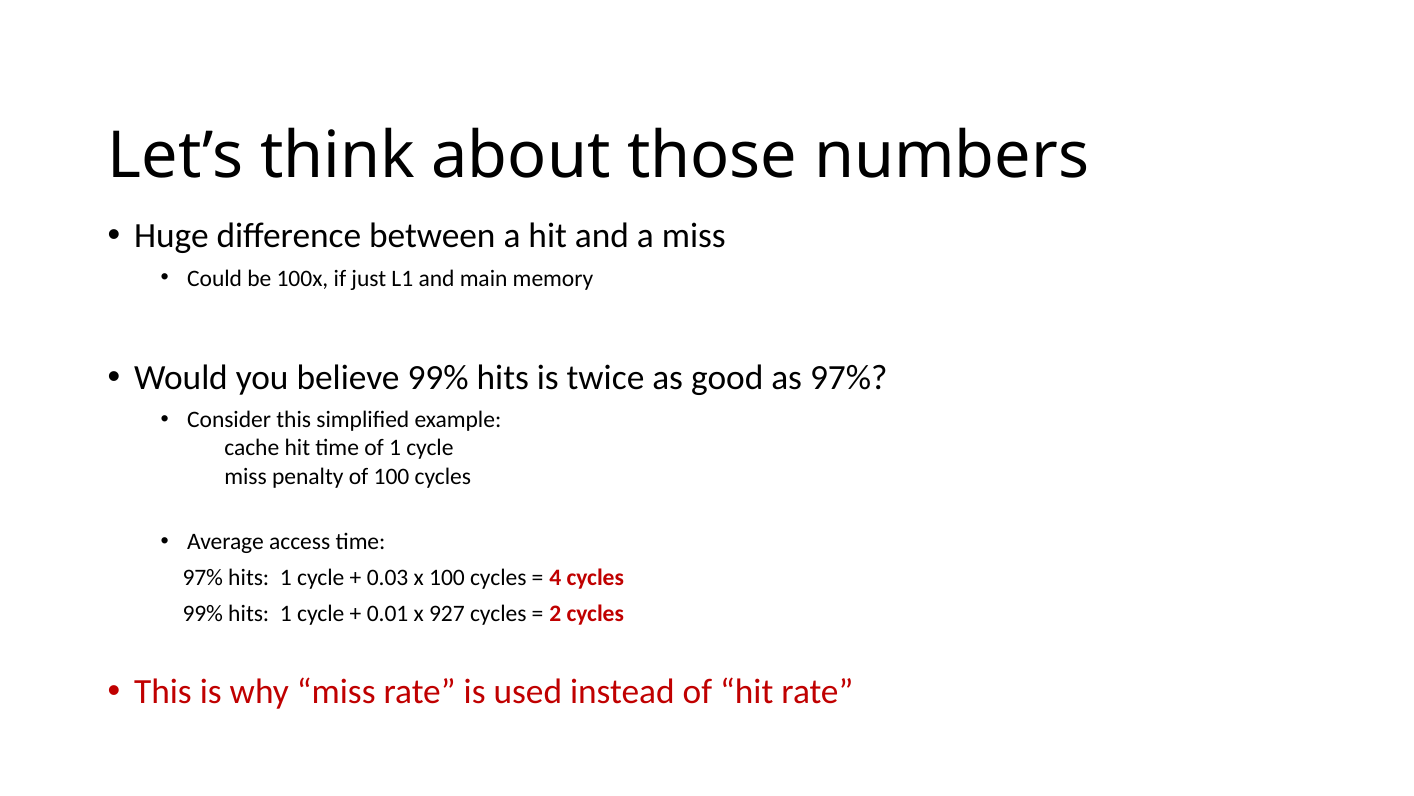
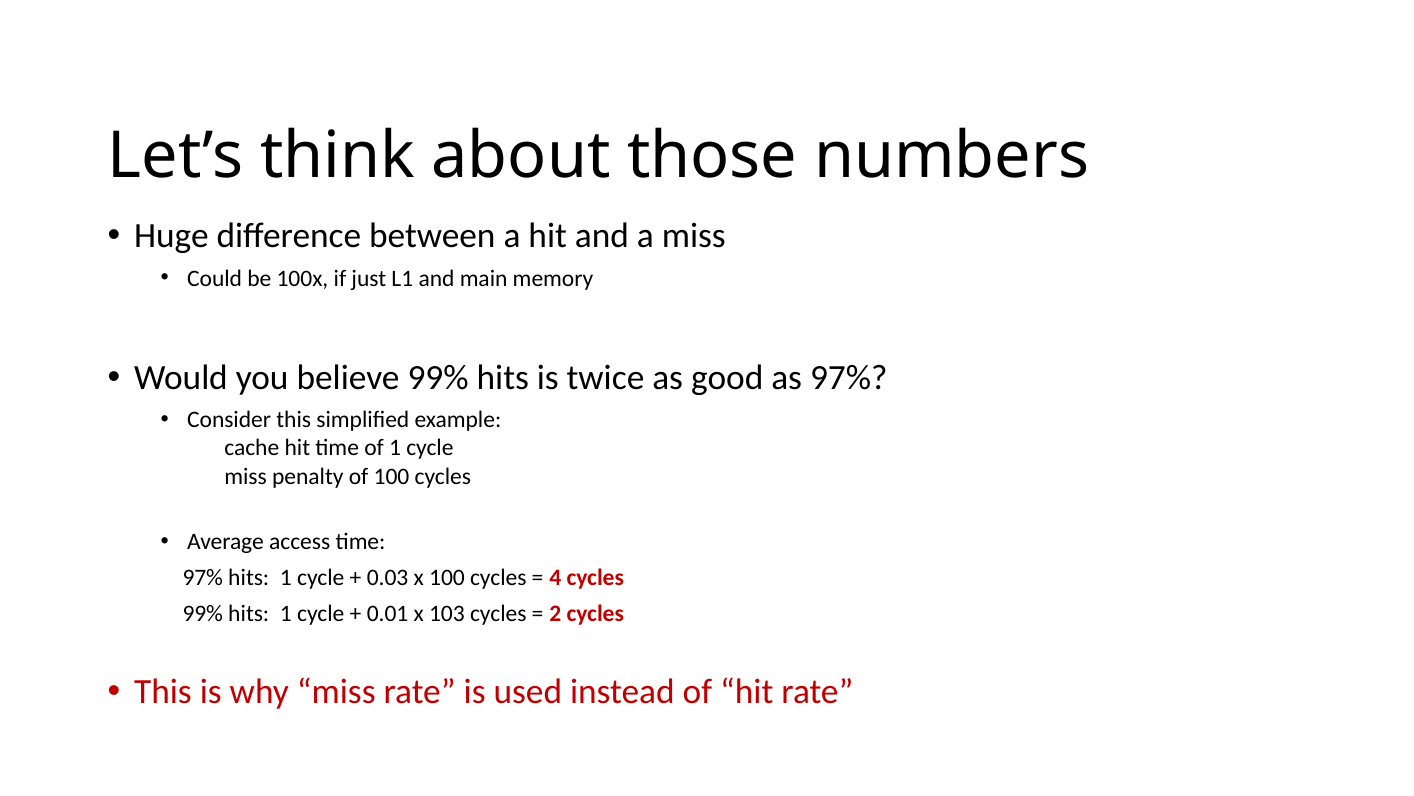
927: 927 -> 103
